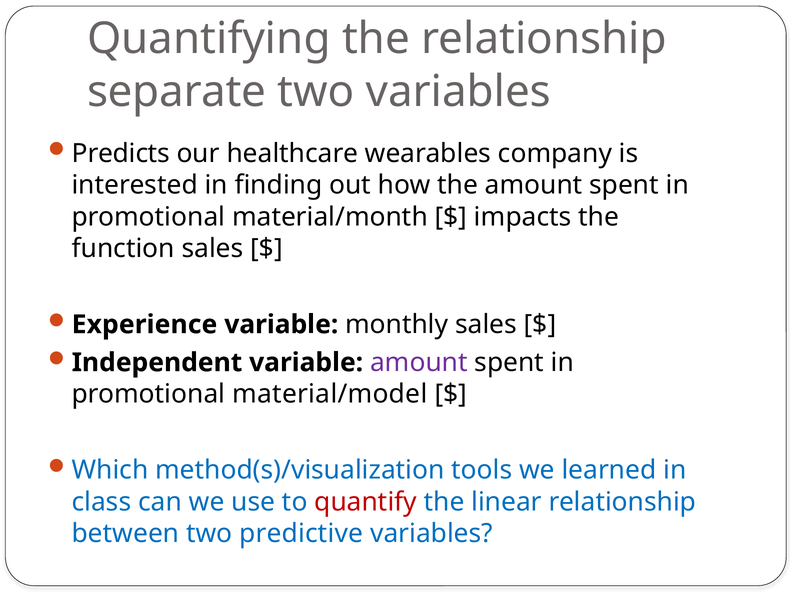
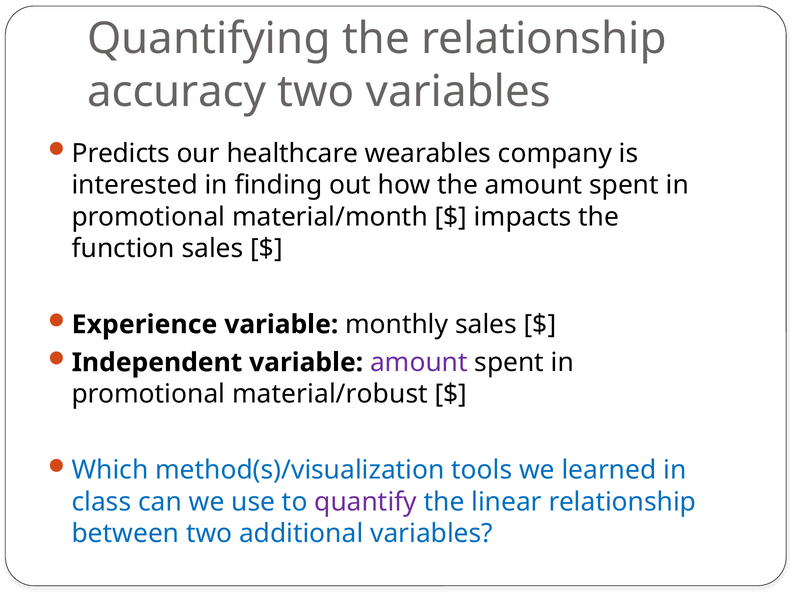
separate: separate -> accuracy
material/model: material/model -> material/robust
quantify colour: red -> purple
predictive: predictive -> additional
